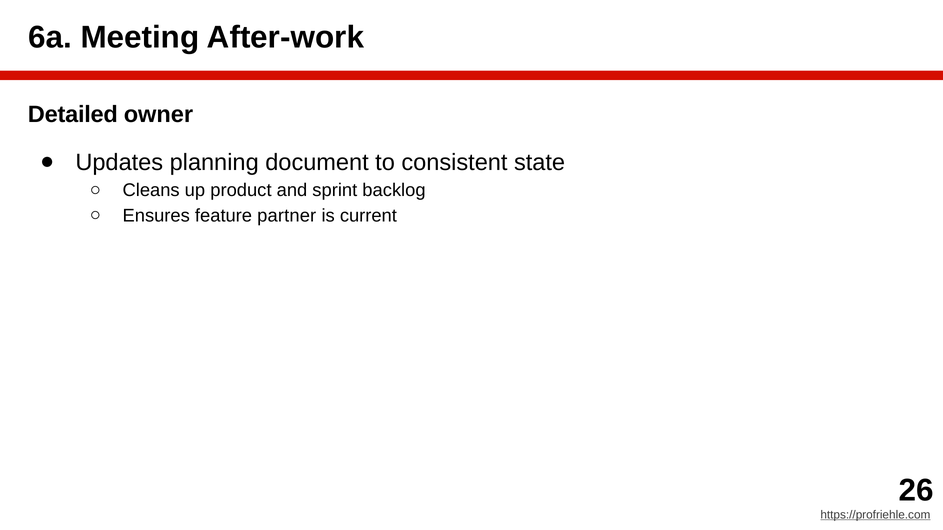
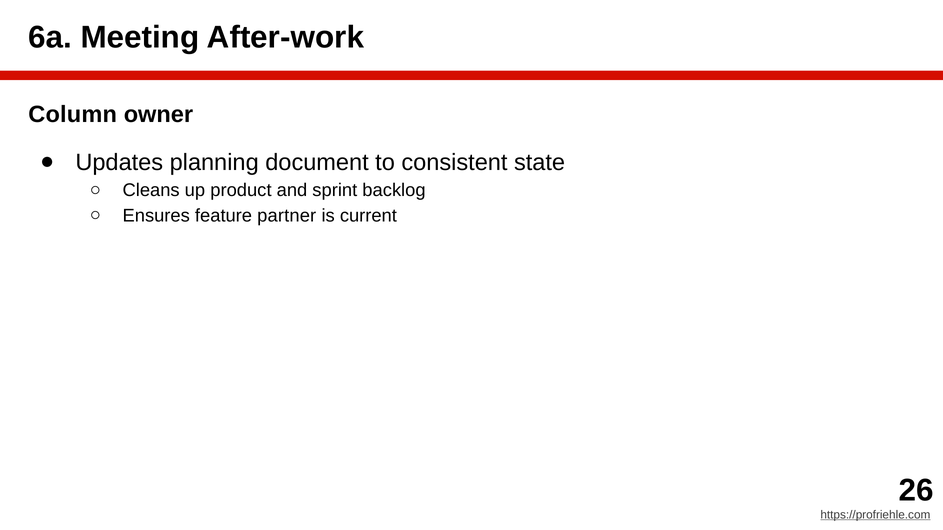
Detailed: Detailed -> Column
